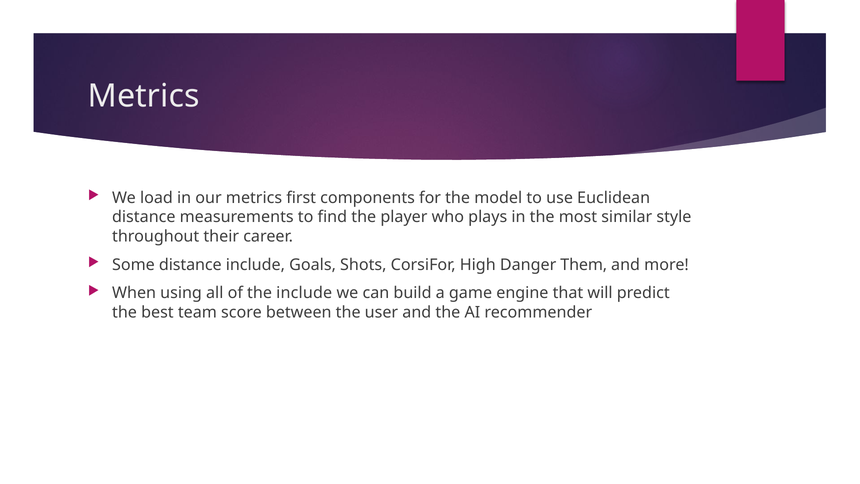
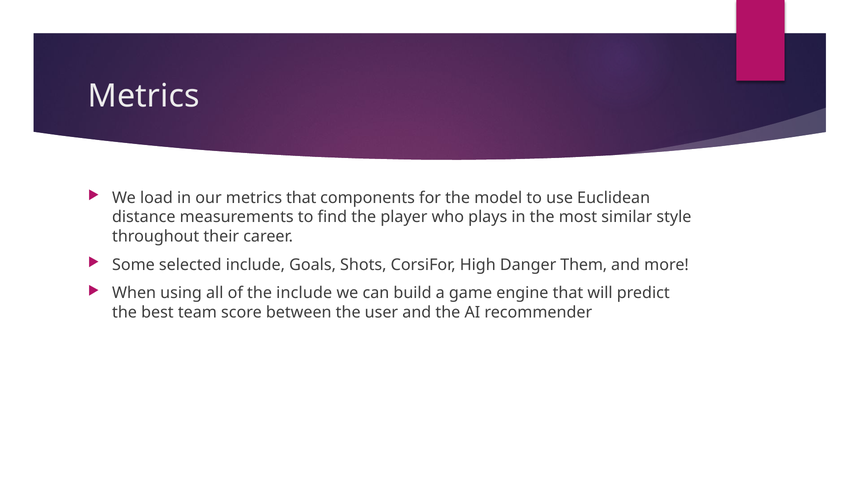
metrics first: first -> that
Some distance: distance -> selected
